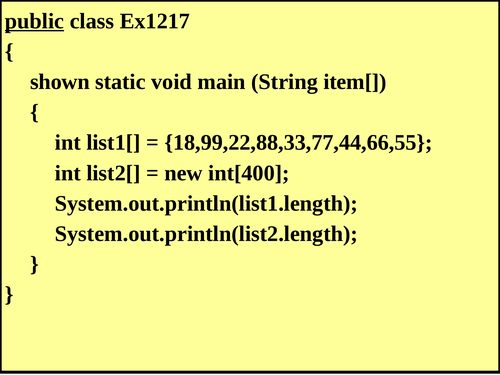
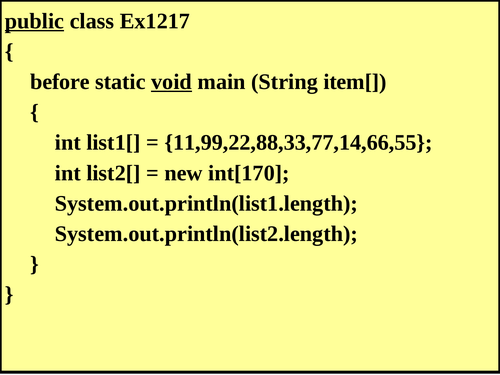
shown: shown -> before
void underline: none -> present
18,99,22,88,33,77,44,66,55: 18,99,22,88,33,77,44,66,55 -> 11,99,22,88,33,77,14,66,55
int[400: int[400 -> int[170
